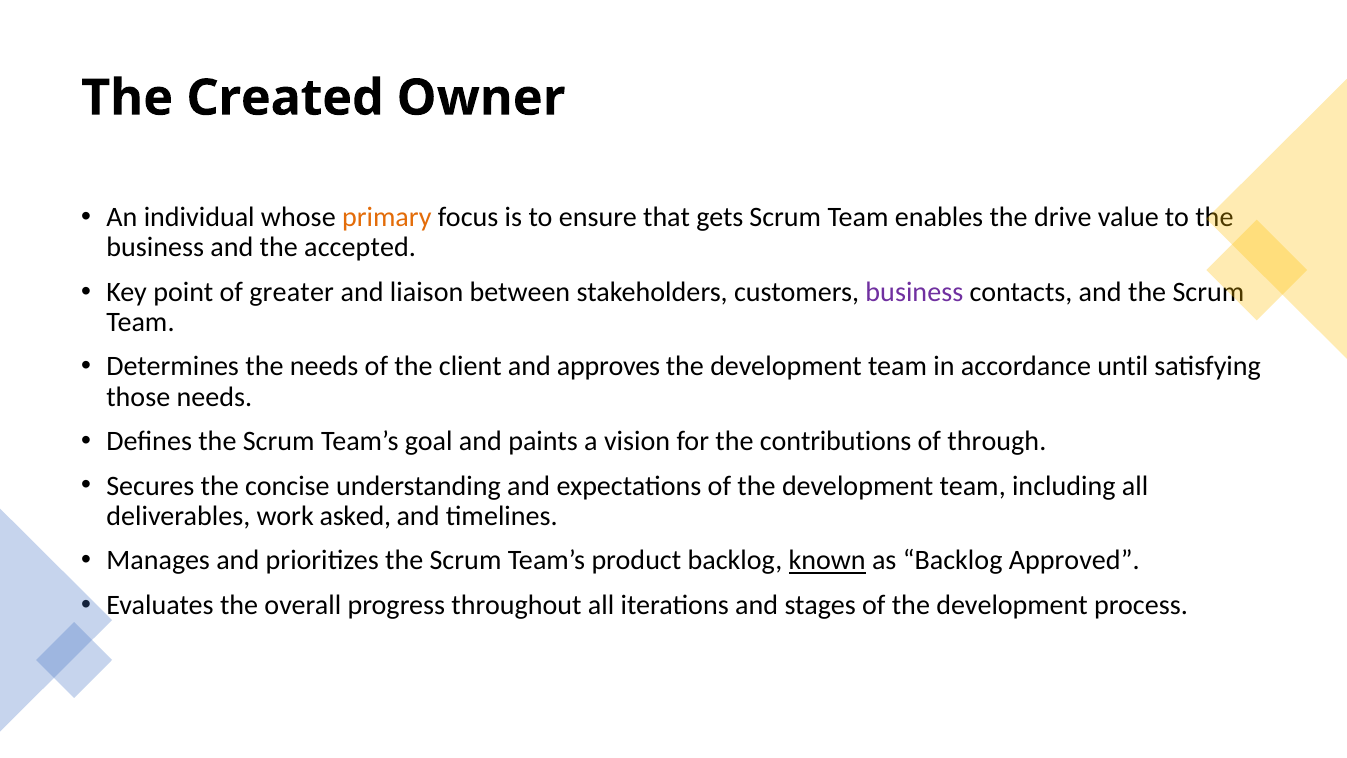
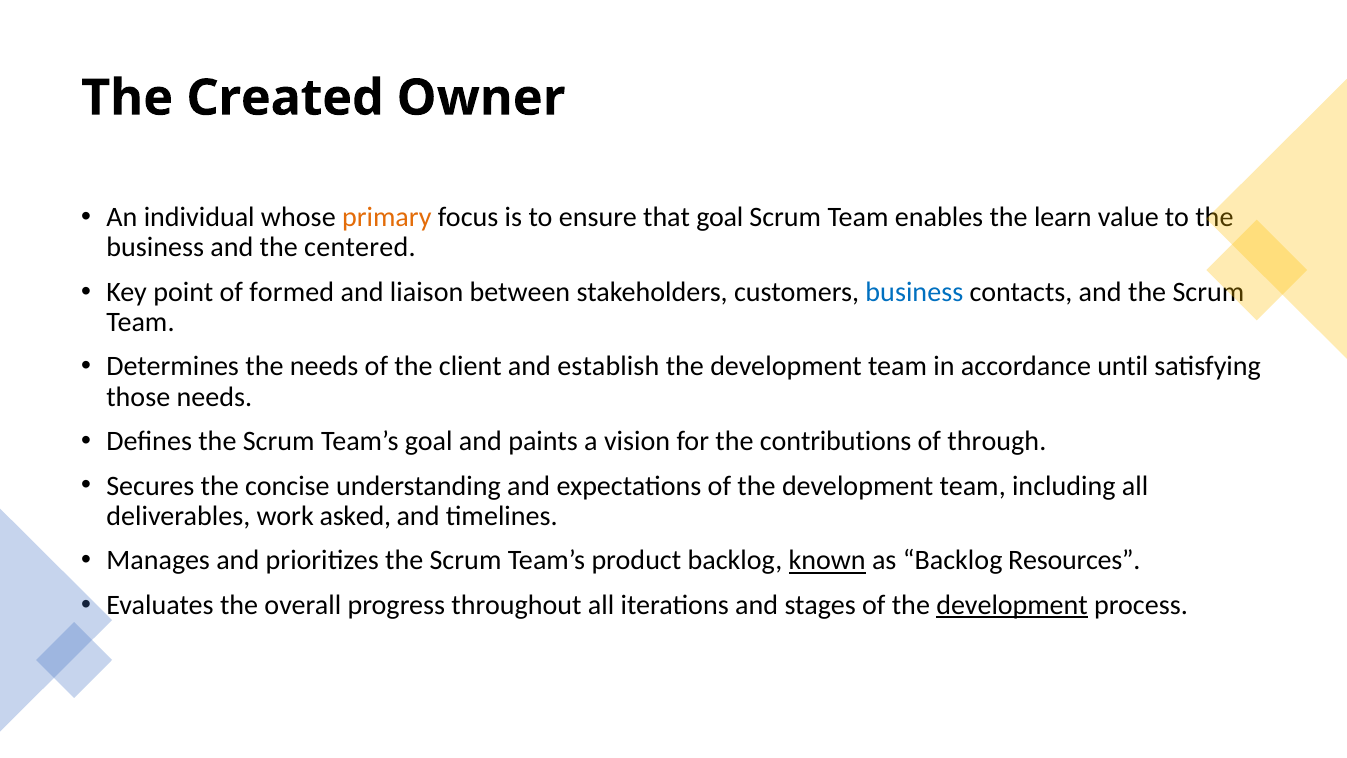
that gets: gets -> goal
drive: drive -> learn
accepted: accepted -> centered
greater: greater -> formed
business at (914, 292) colour: purple -> blue
approves: approves -> establish
Approved: Approved -> Resources
development at (1012, 605) underline: none -> present
